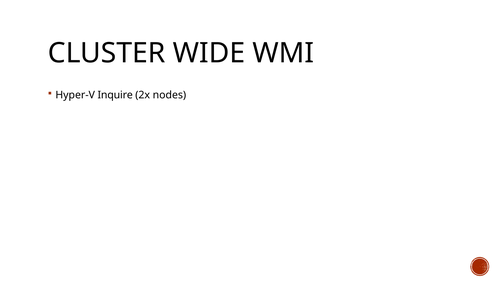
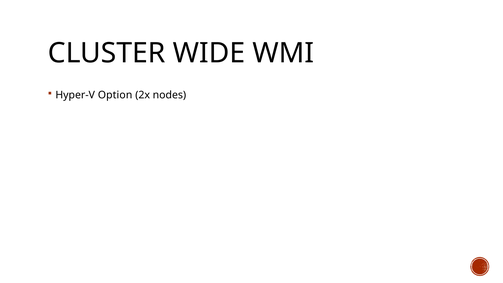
Inquire: Inquire -> Option
